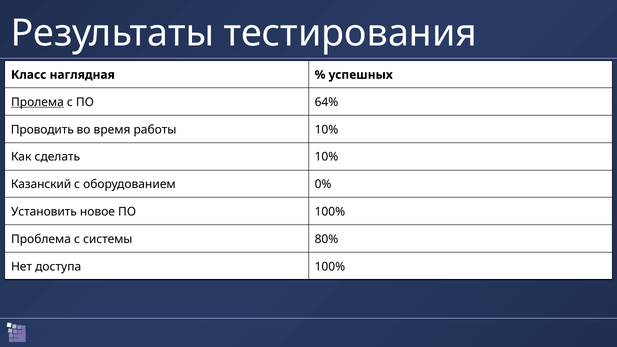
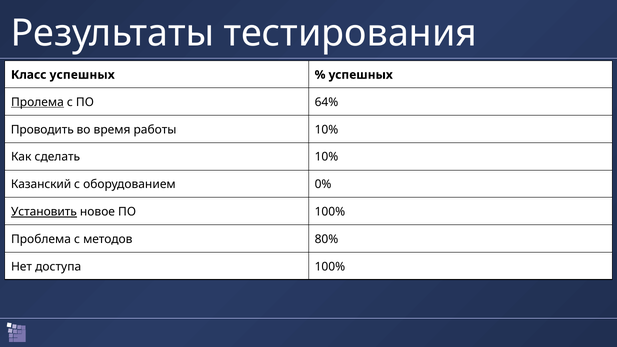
Класс наглядная: наглядная -> успешных
Установить underline: none -> present
системы: системы -> методов
